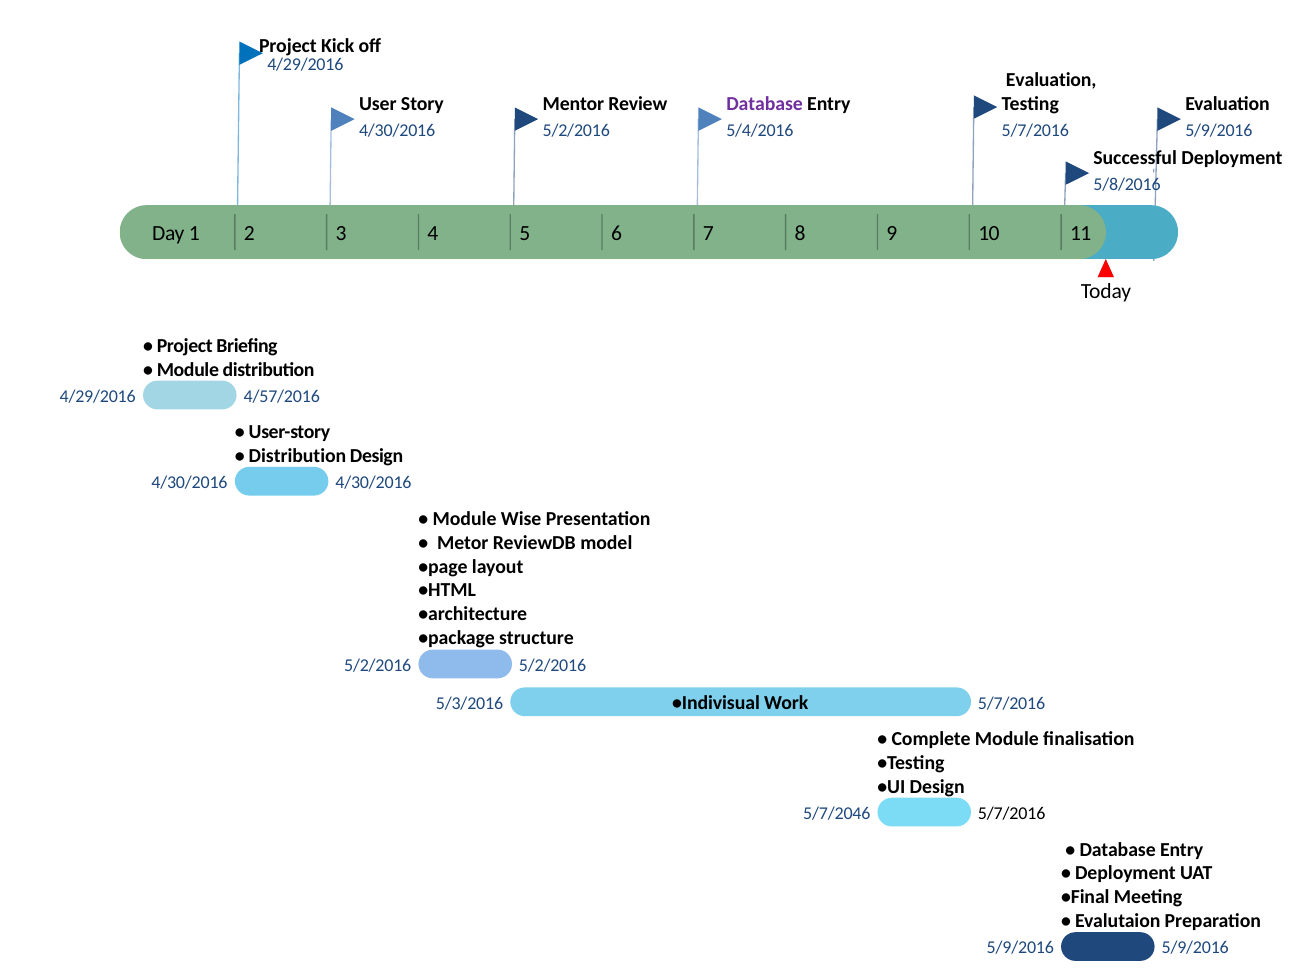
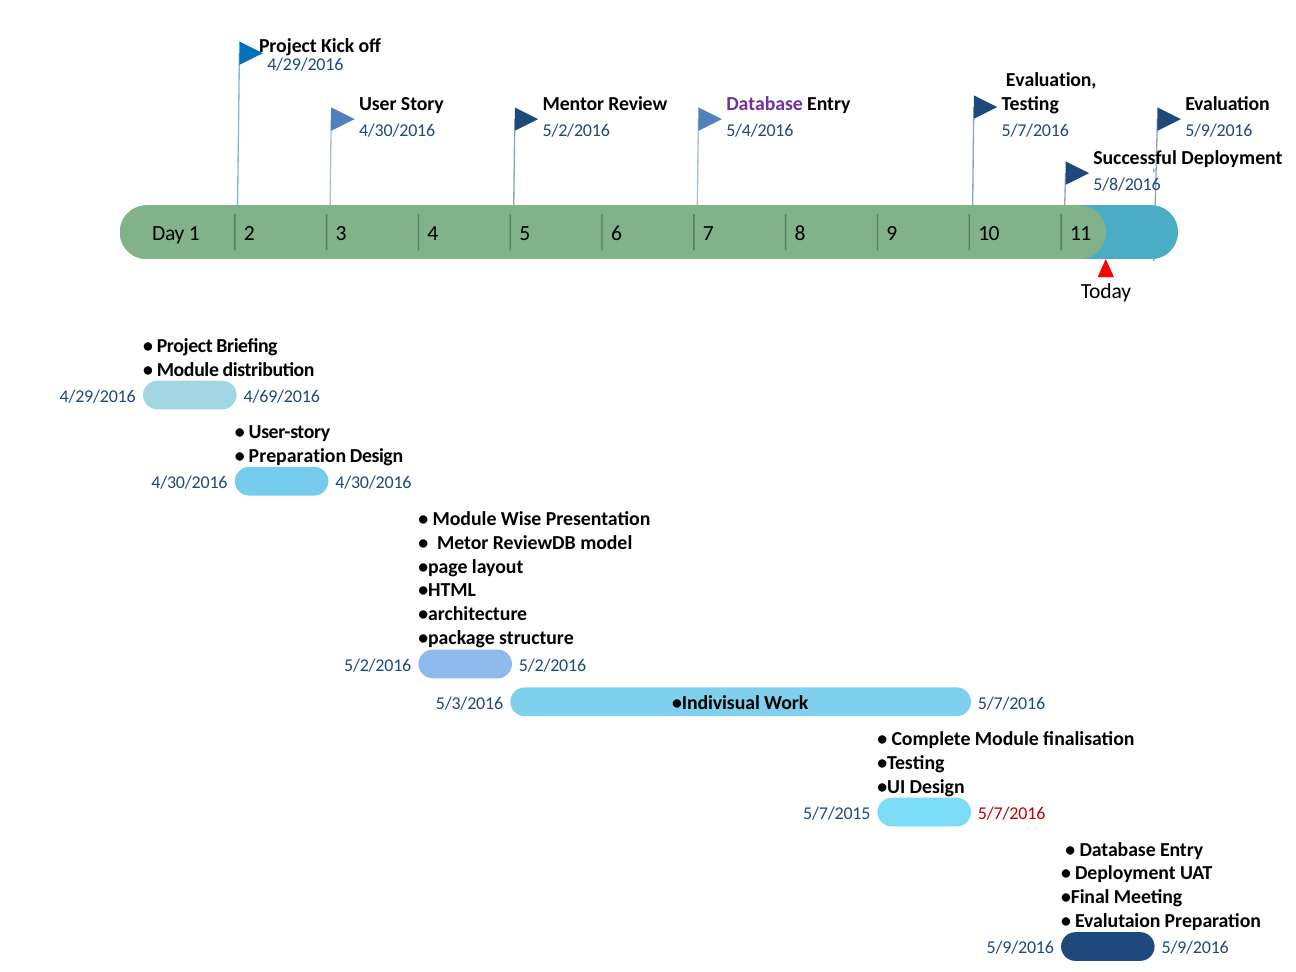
4/57/2016: 4/57/2016 -> 4/69/2016
Distribution at (297, 456): Distribution -> Preparation
5/7/2046: 5/7/2046 -> 5/7/2015
5/7/2016 at (1012, 813) colour: black -> red
